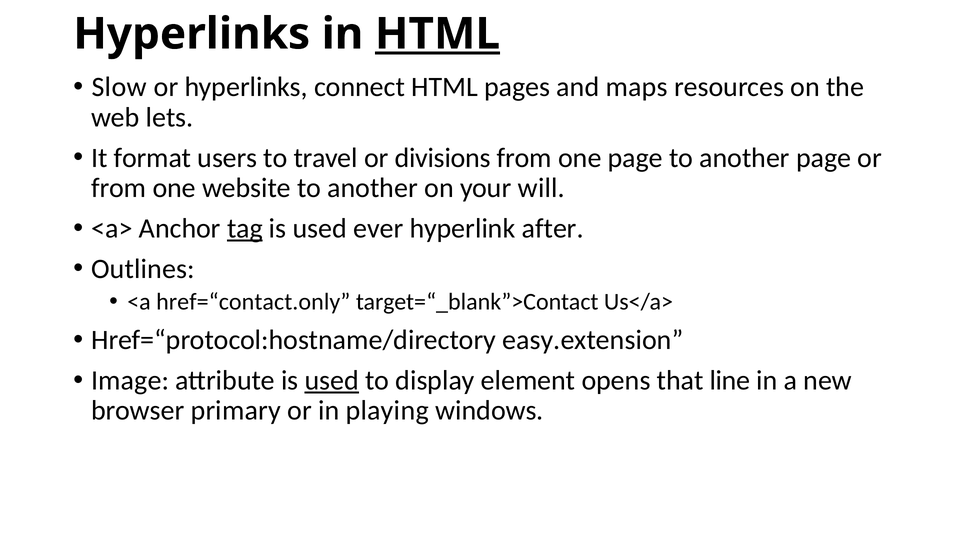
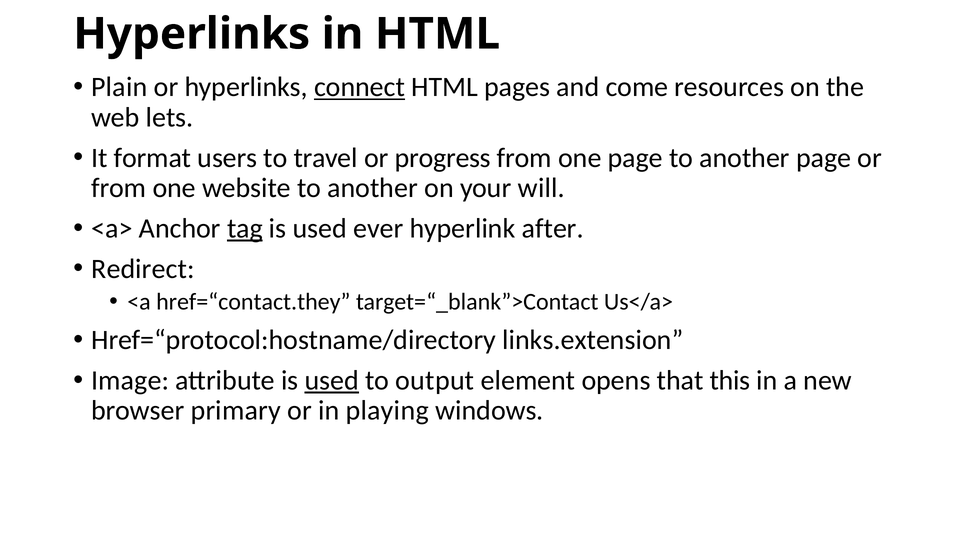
HTML at (437, 34) underline: present -> none
Slow: Slow -> Plain
connect underline: none -> present
maps: maps -> come
divisions: divisions -> progress
Outlines: Outlines -> Redirect
href=“contact.only: href=“contact.only -> href=“contact.they
easy.extension: easy.extension -> links.extension
display: display -> output
line: line -> this
